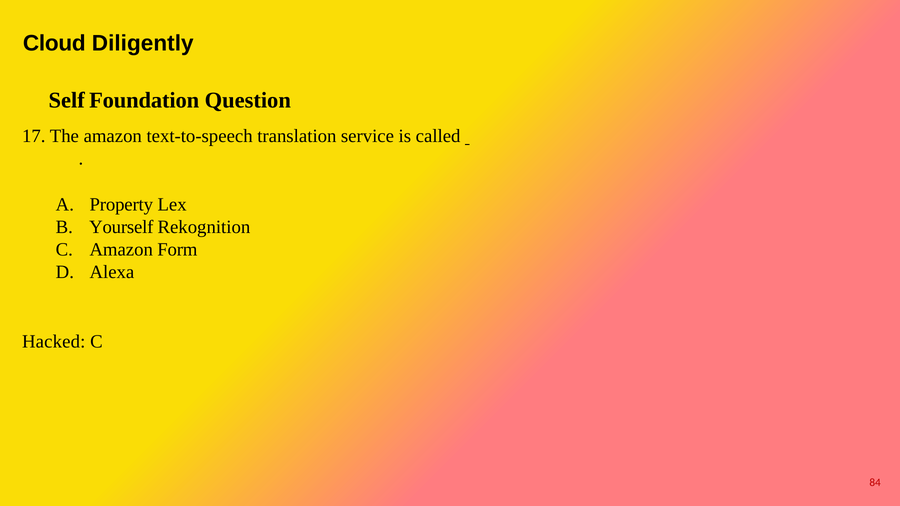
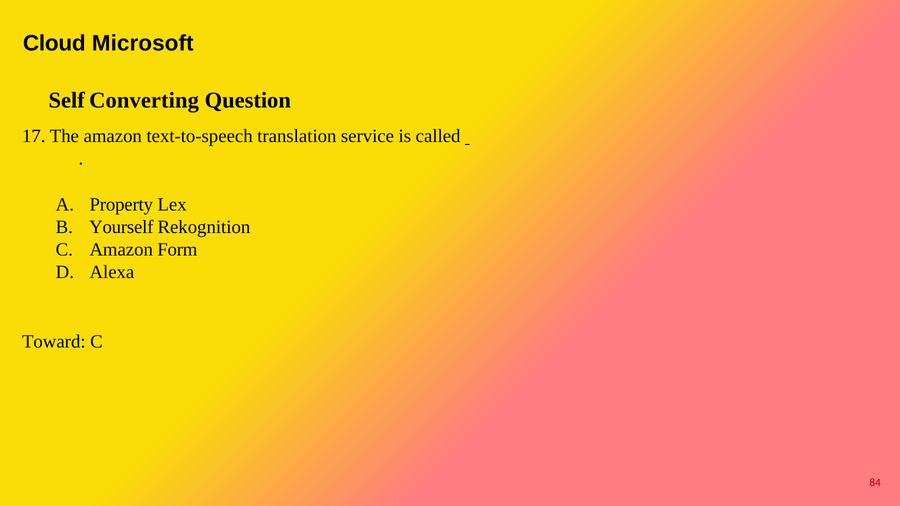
Diligently: Diligently -> Microsoft
Foundation: Foundation -> Converting
Hacked: Hacked -> Toward
